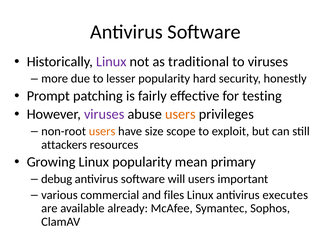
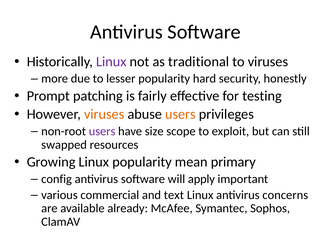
viruses at (104, 114) colour: purple -> orange
users at (102, 131) colour: orange -> purple
attackers: attackers -> swapped
debug: debug -> config
will users: users -> apply
files: files -> text
executes: executes -> concerns
